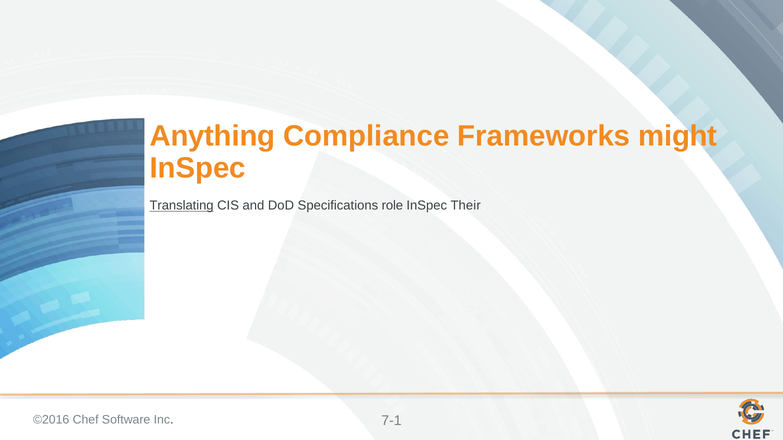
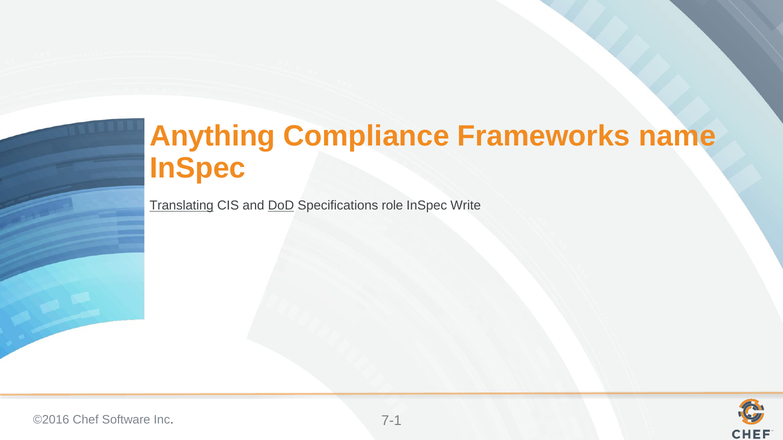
might: might -> name
DoD underline: none -> present
Their: Their -> Write
